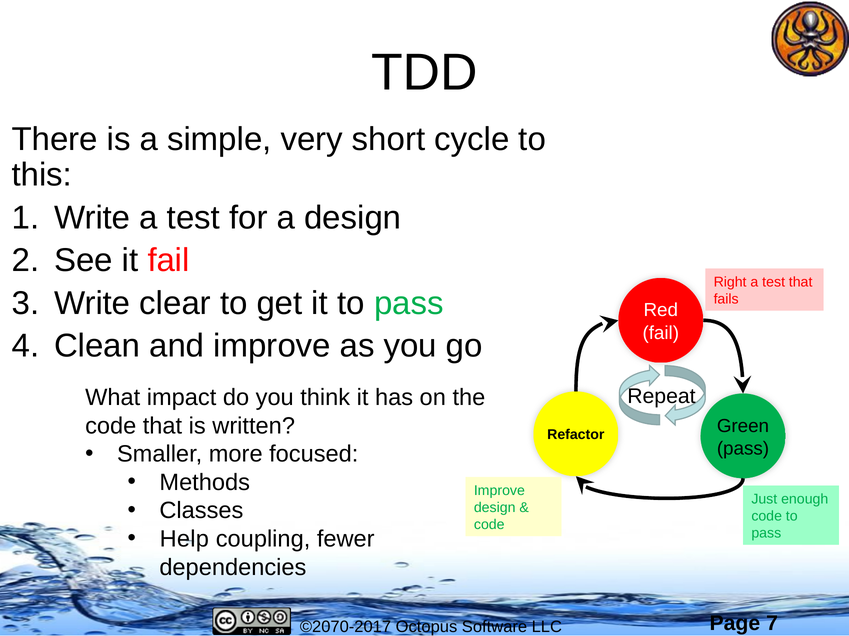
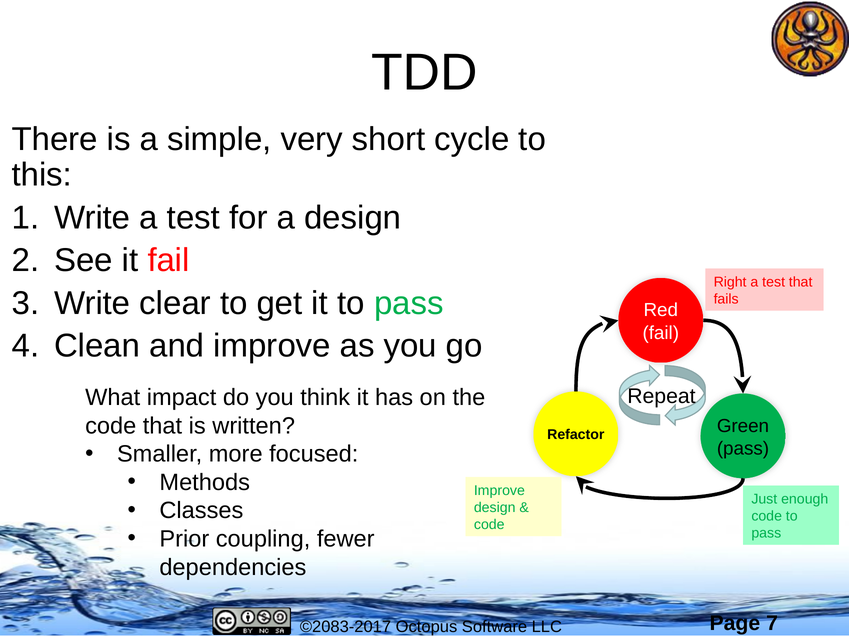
Help: Help -> Prior
©2070-2017: ©2070-2017 -> ©2083-2017
